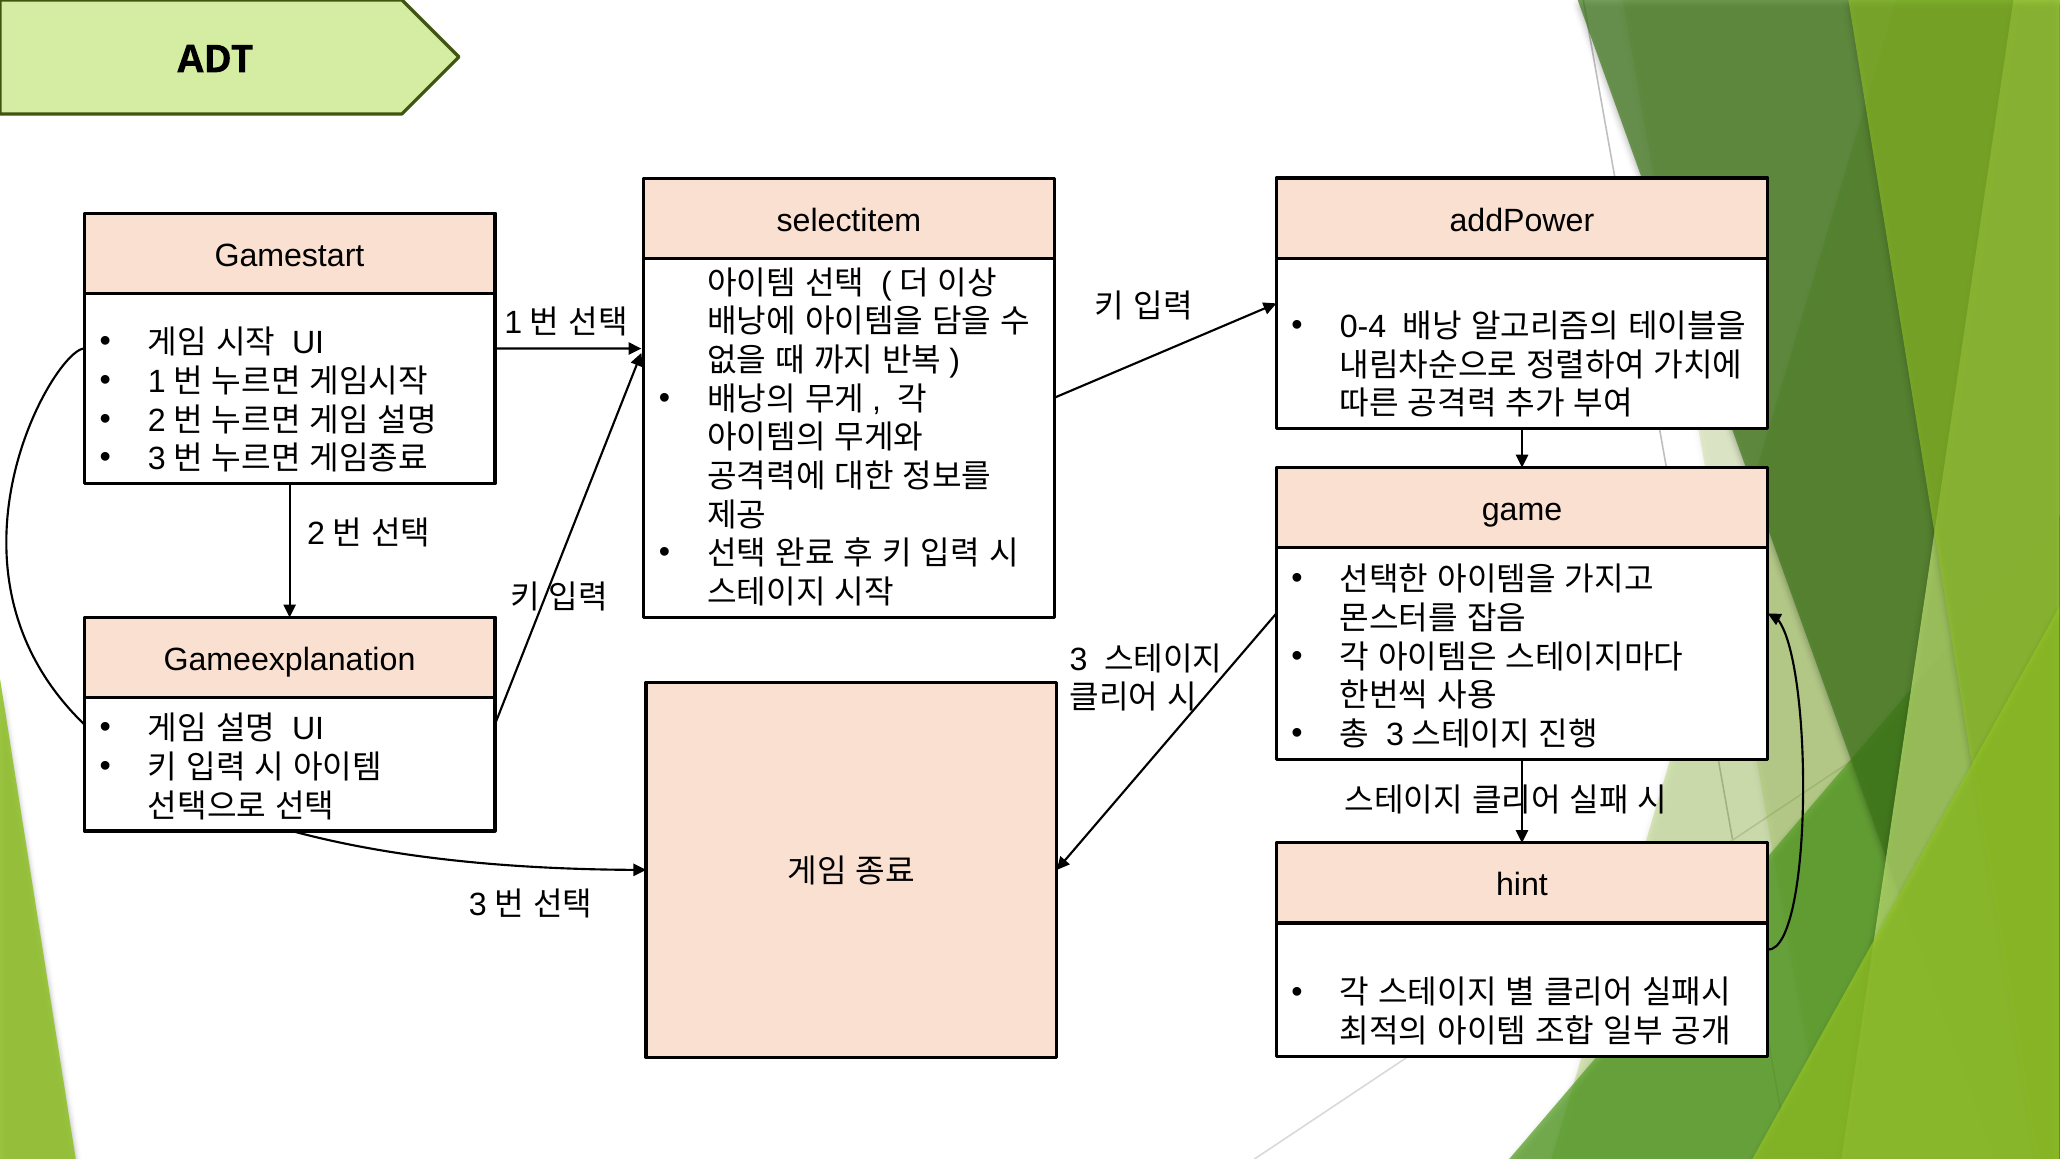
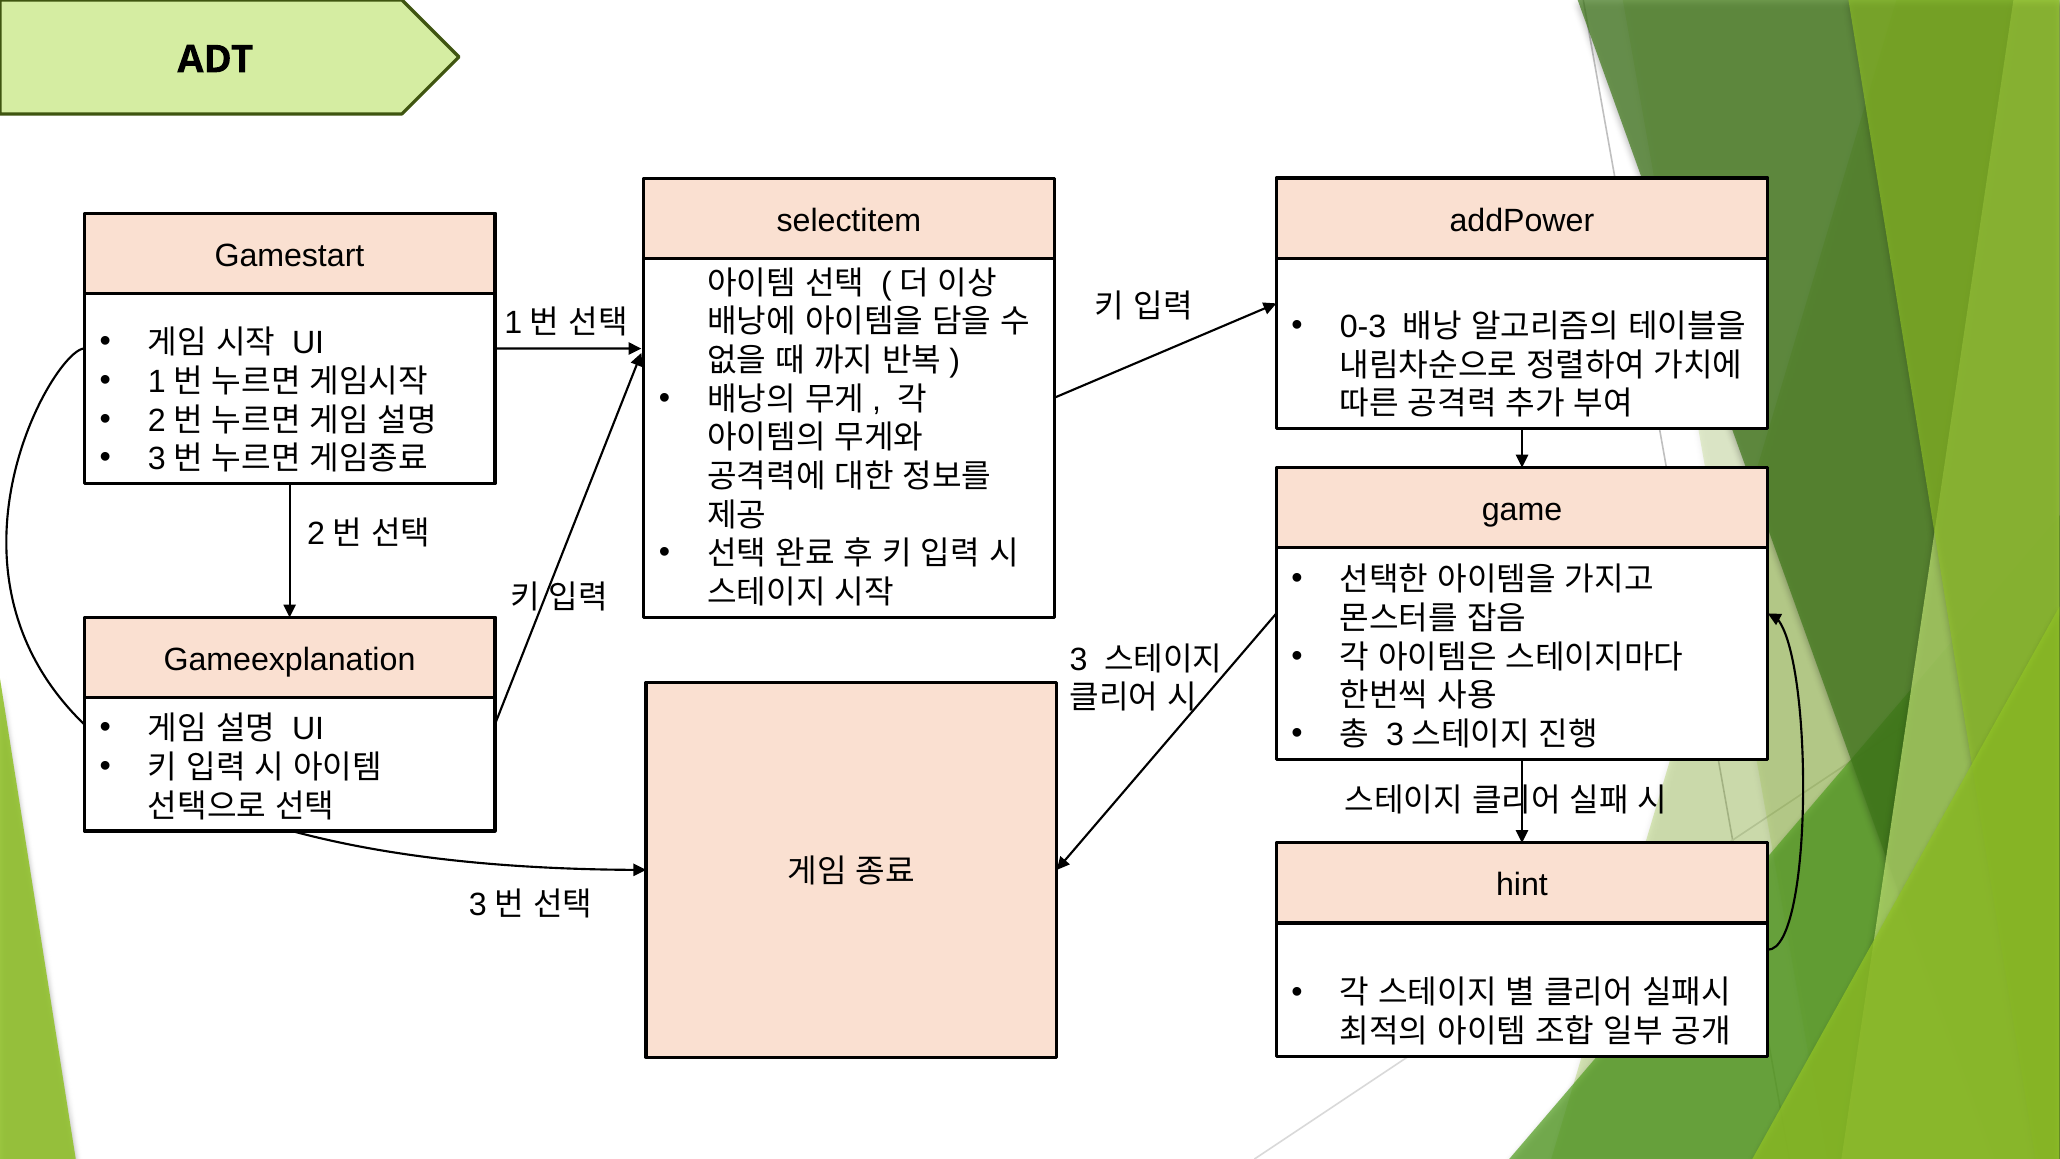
0-4: 0-4 -> 0-3
